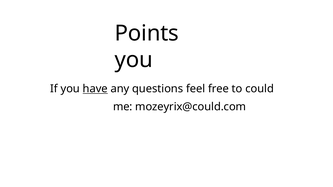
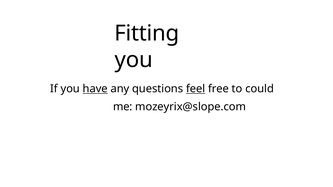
Points: Points -> Fitting
feel underline: none -> present
mozeyrix@could.com: mozeyrix@could.com -> mozeyrix@slope.com
